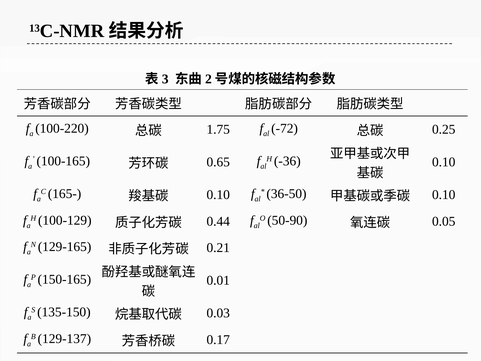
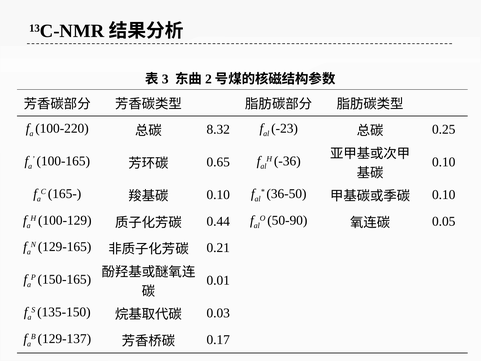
1.75: 1.75 -> 8.32
-72: -72 -> -23
